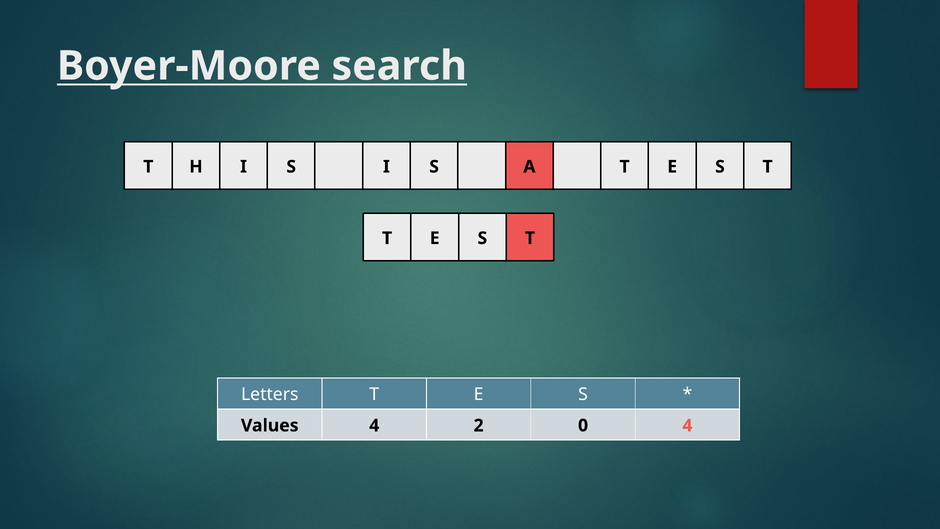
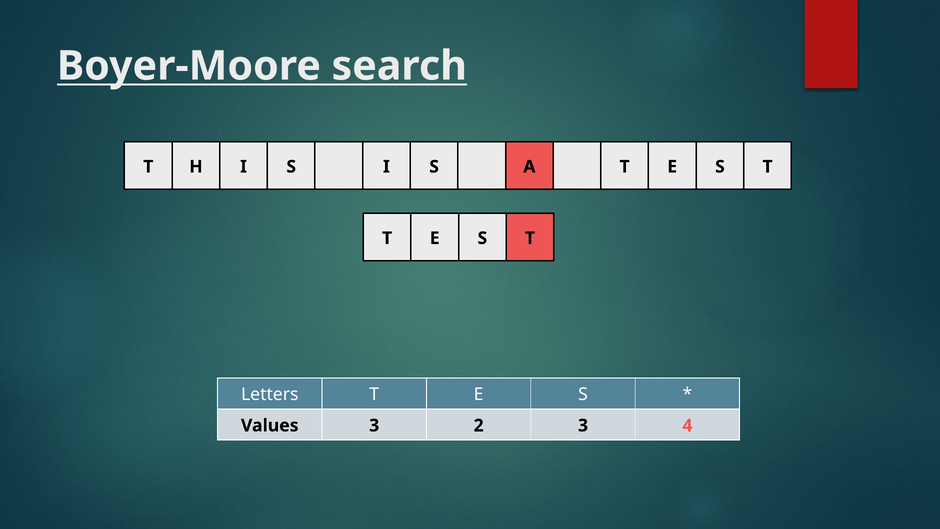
Values 4: 4 -> 3
2 0: 0 -> 3
